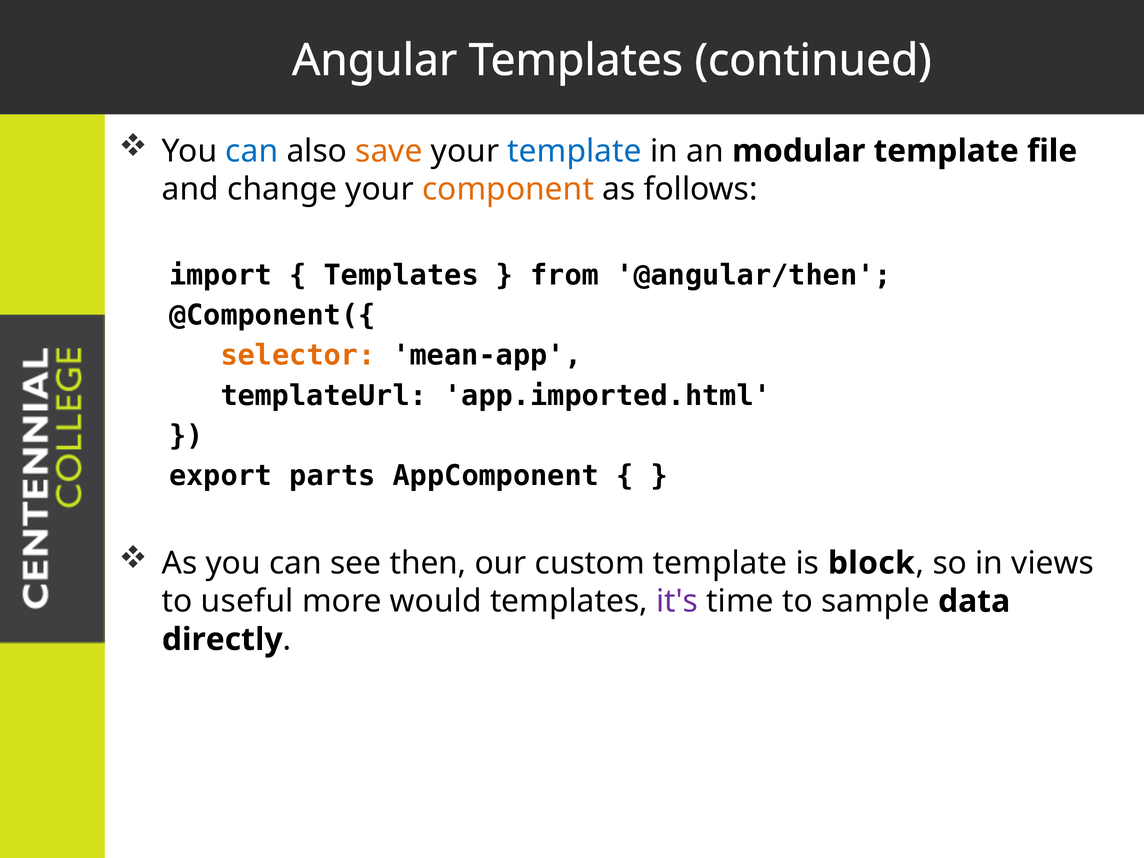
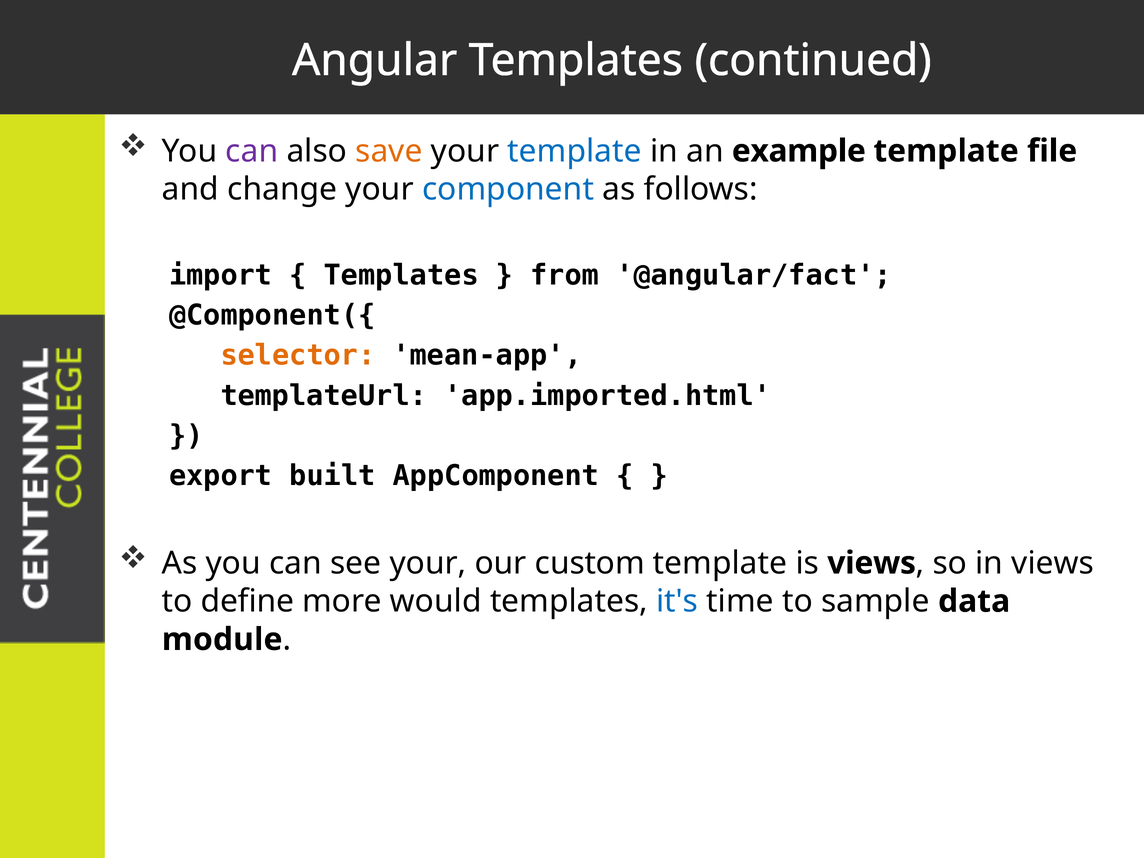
can at (252, 151) colour: blue -> purple
modular: modular -> example
component colour: orange -> blue
@angular/then: @angular/then -> @angular/fact
parts: parts -> built
see then: then -> your
is block: block -> views
useful: useful -> define
it's colour: purple -> blue
directly: directly -> module
